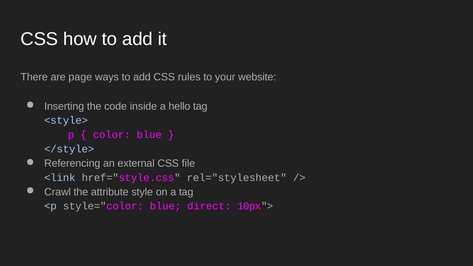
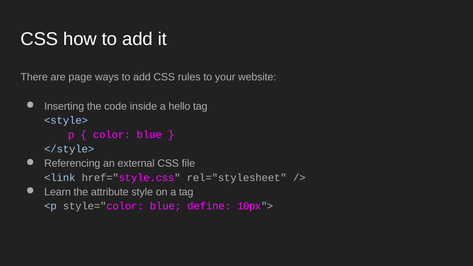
Crawl: Crawl -> Learn
direct: direct -> define
